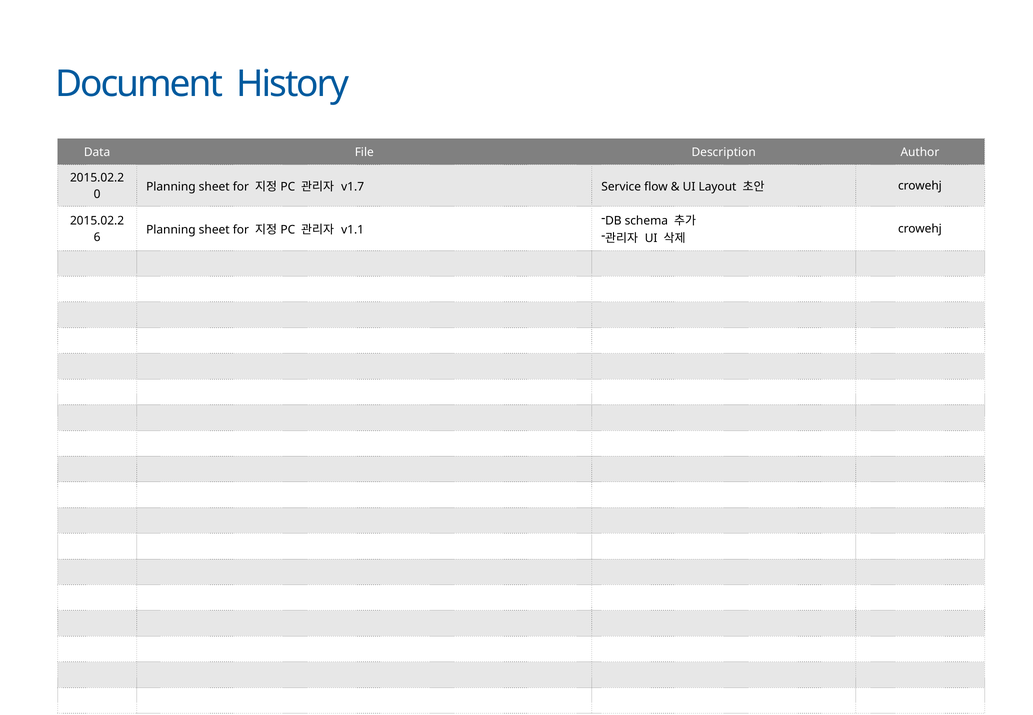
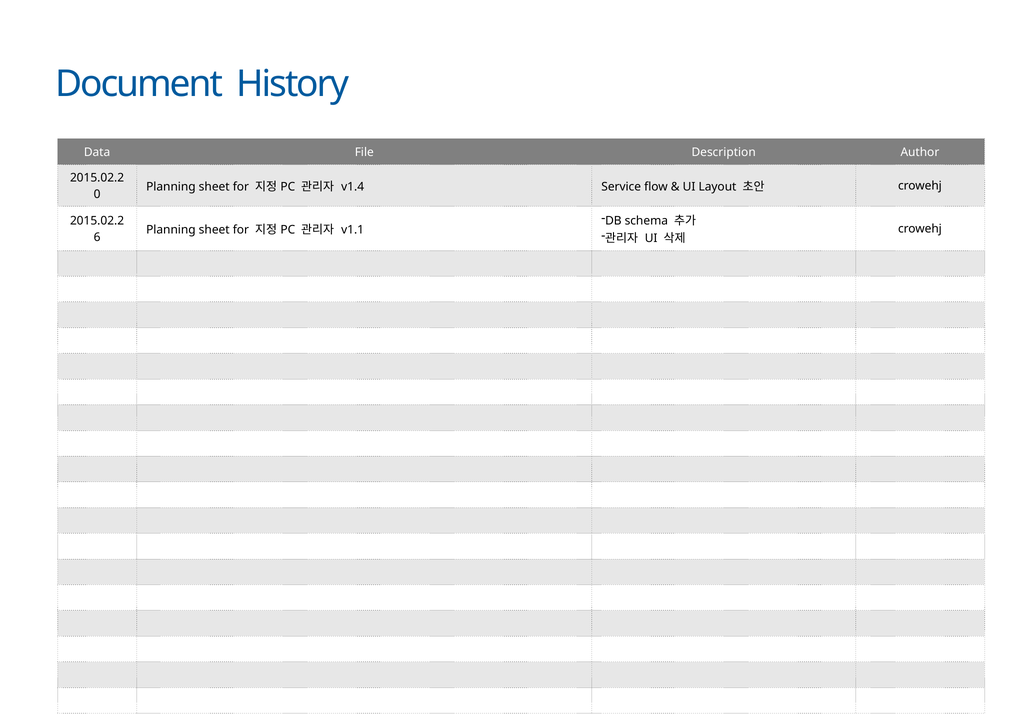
v1.7: v1.7 -> v1.4
